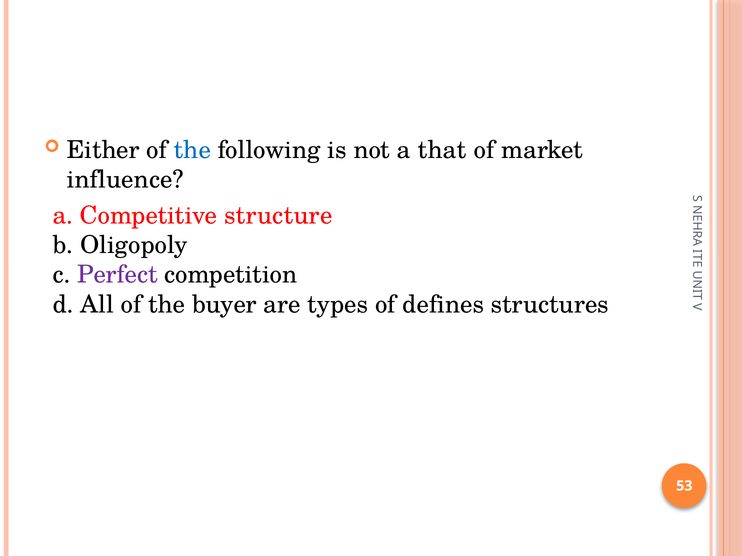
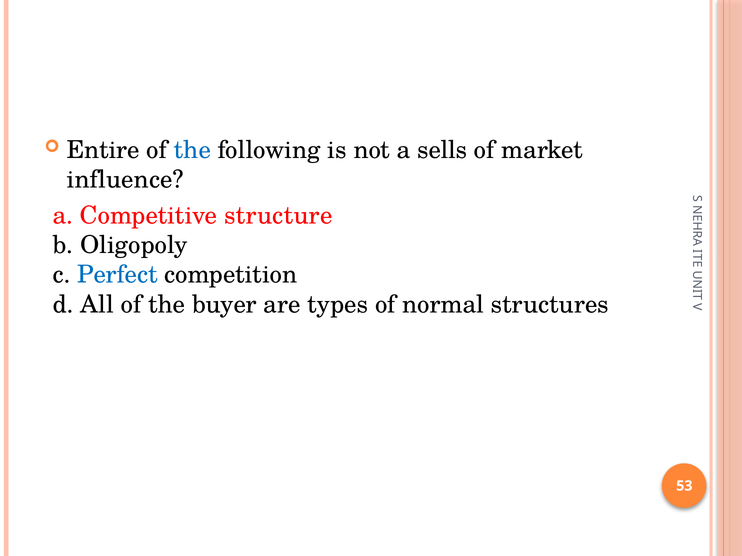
Either: Either -> Entire
that: that -> sells
Perfect colour: purple -> blue
defines: defines -> normal
